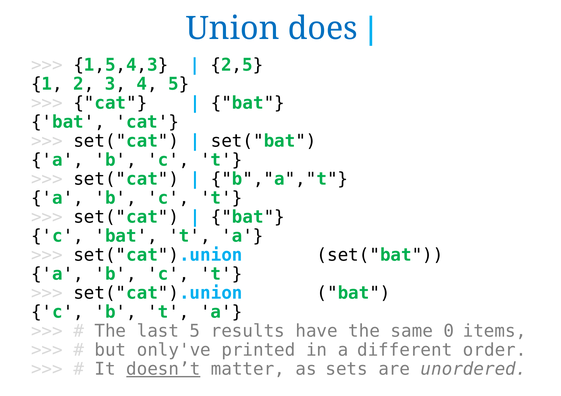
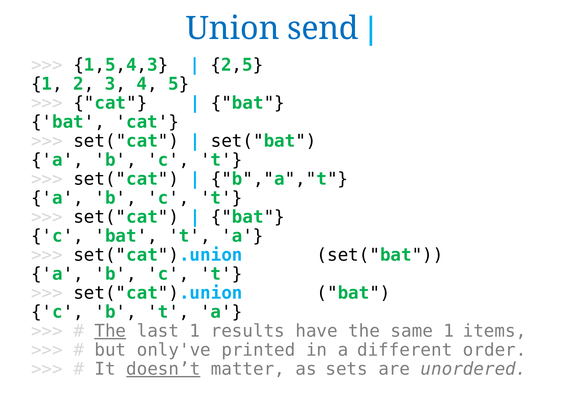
does: does -> send
The at (110, 331) underline: none -> present
last 5: 5 -> 1
same 0: 0 -> 1
